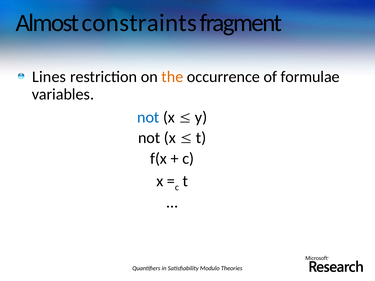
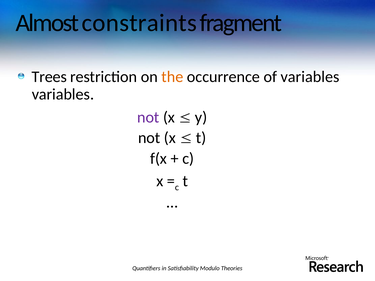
Lines: Lines -> Trees
of formulae: formulae -> variables
not at (148, 117) colour: blue -> purple
